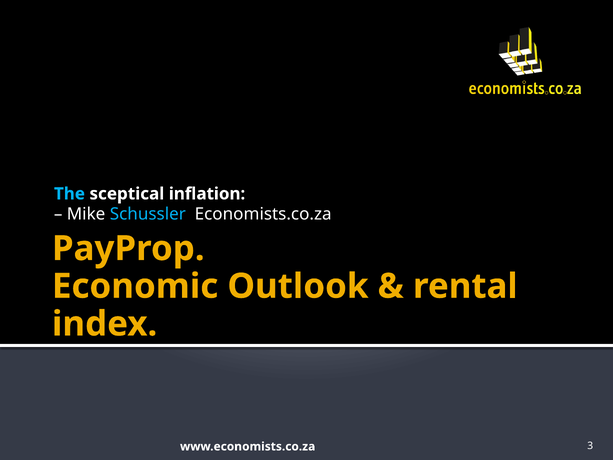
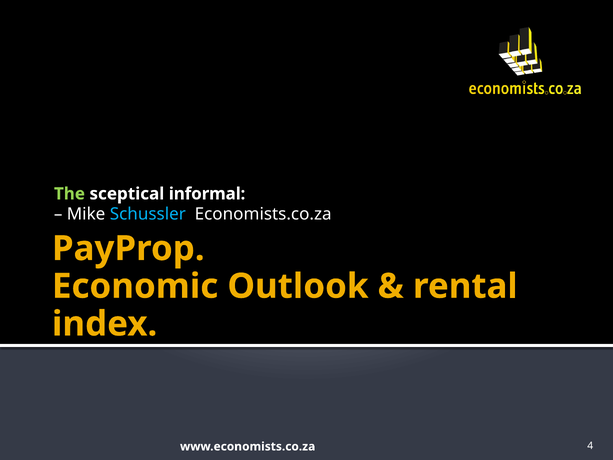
The colour: light blue -> light green
inflation: inflation -> informal
3: 3 -> 4
